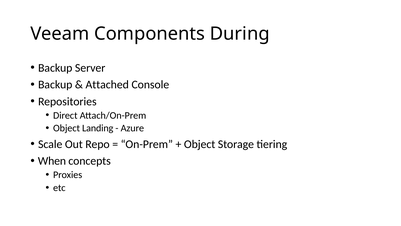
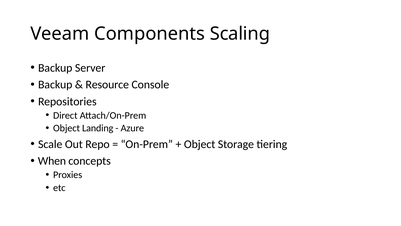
During: During -> Scaling
Attached: Attached -> Resource
